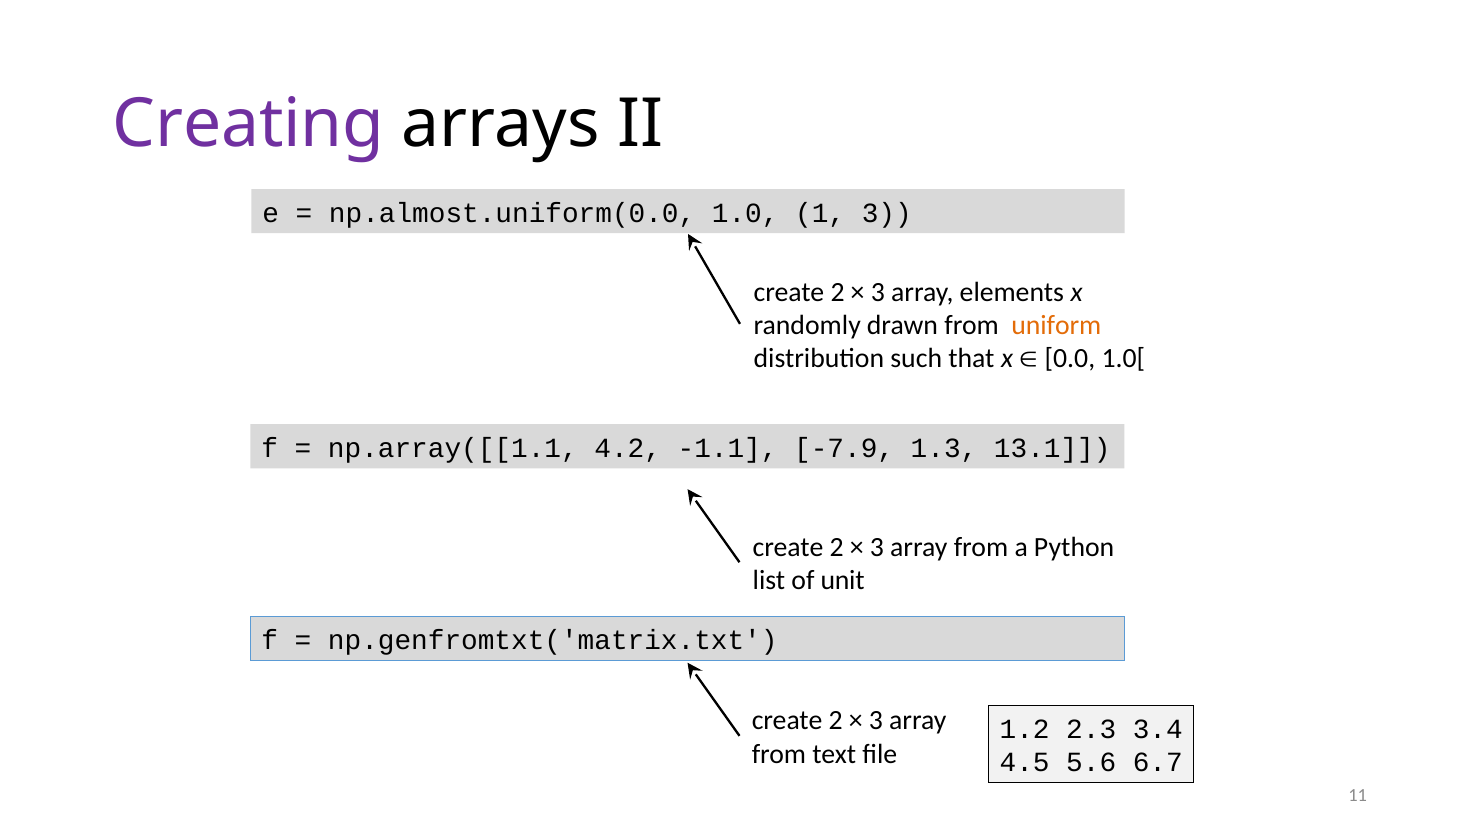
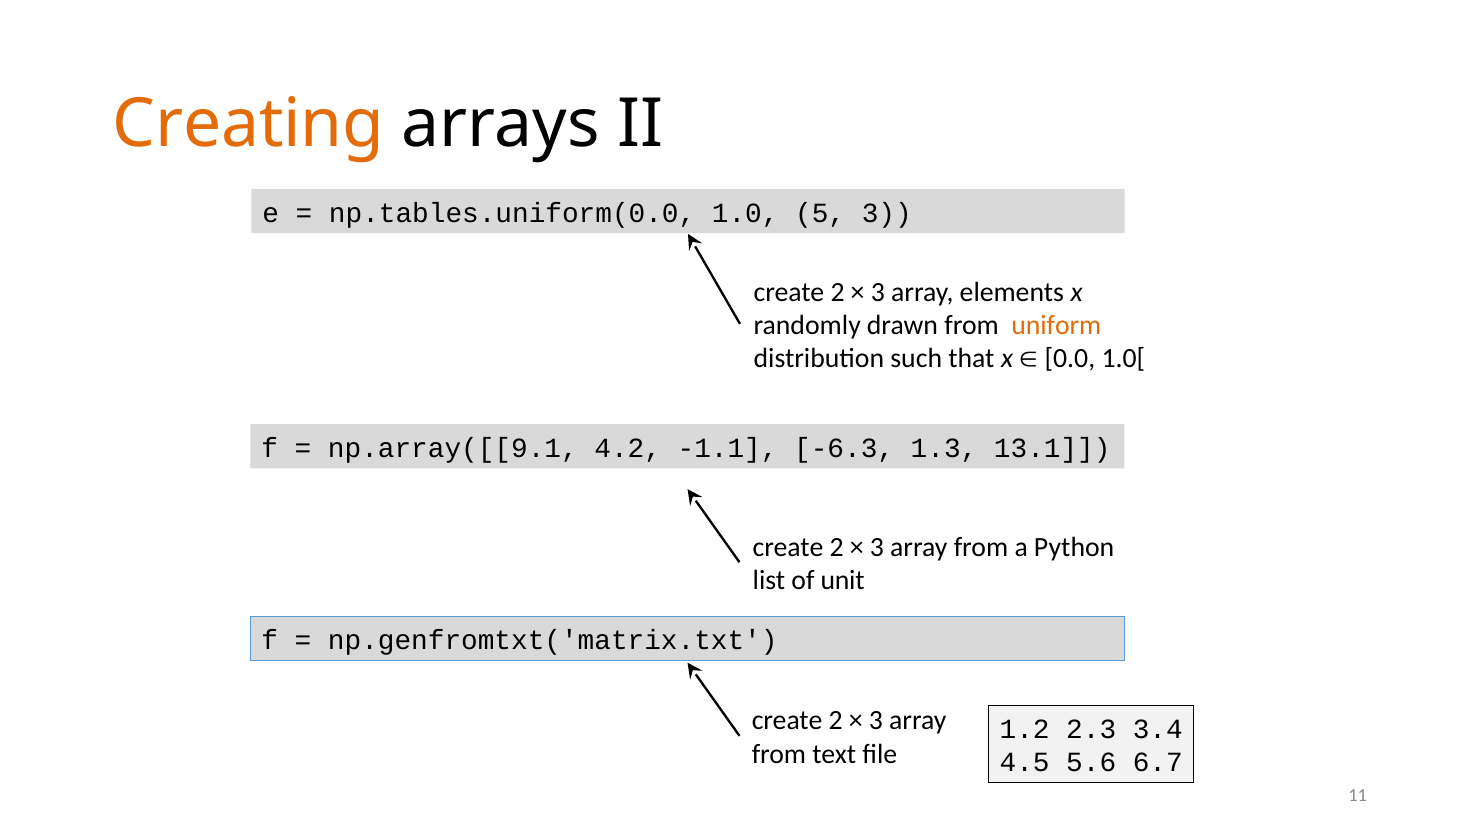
Creating colour: purple -> orange
np.almost.uniform(0.0: np.almost.uniform(0.0 -> np.tables.uniform(0.0
1: 1 -> 5
np.array([[1.1: np.array([[1.1 -> np.array([[9.1
-7.9: -7.9 -> -6.3
